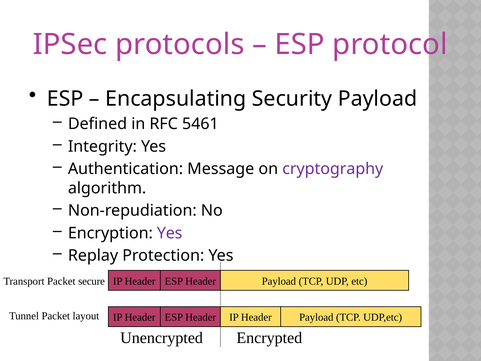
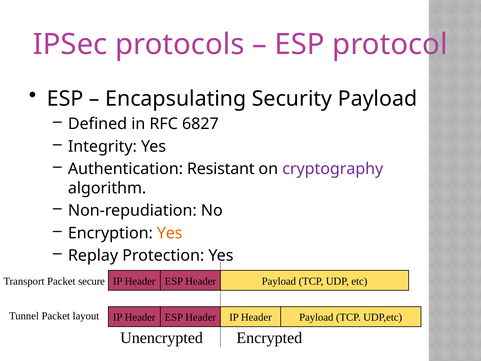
5461: 5461 -> 6827
Message: Message -> Resistant
Yes at (170, 233) colour: purple -> orange
